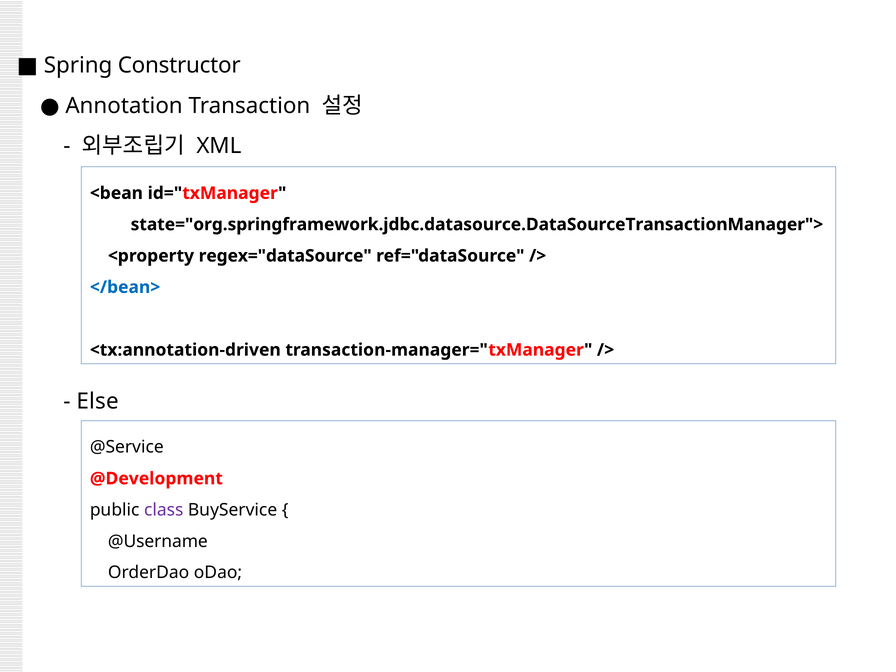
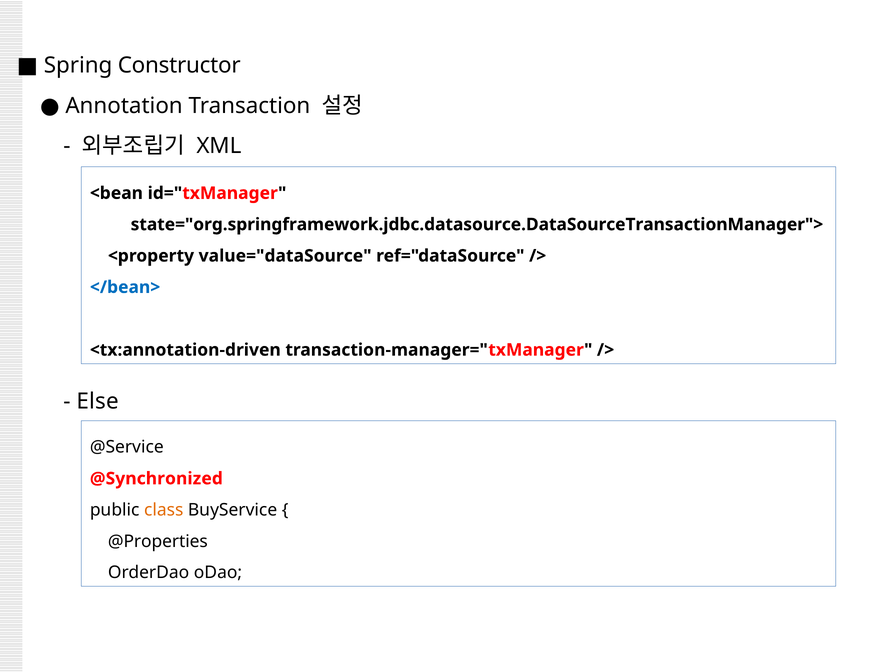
regex="dataSource: regex="dataSource -> value="dataSource
@Development: @Development -> @Synchronized
class colour: purple -> orange
@Username: @Username -> @Properties
